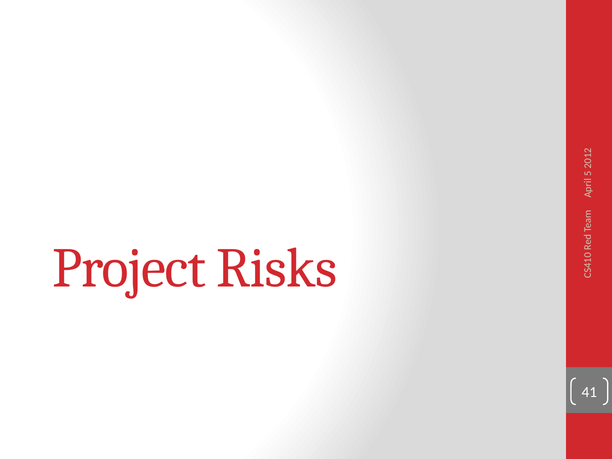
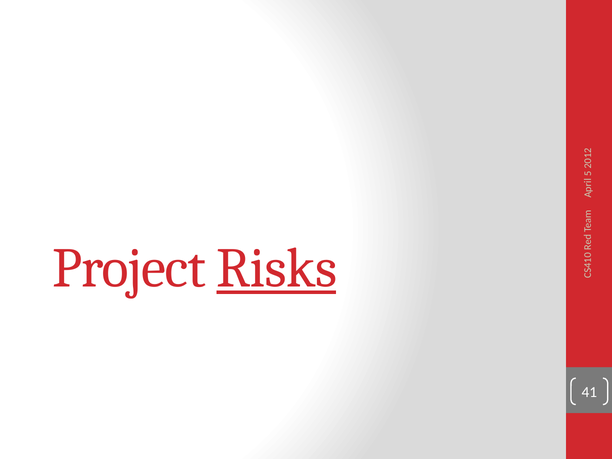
Risks underline: none -> present
